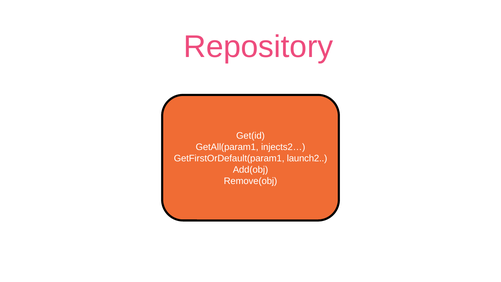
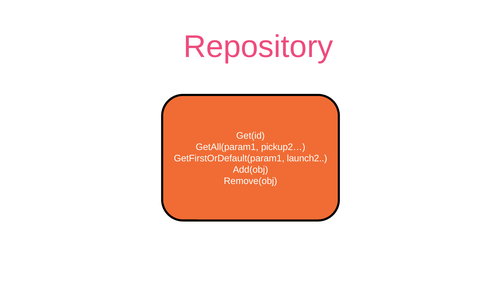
injects2…: injects2… -> pickup2…
